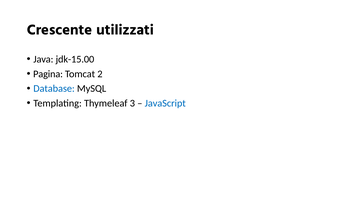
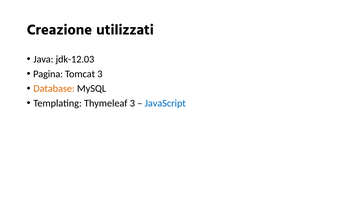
Crescente: Crescente -> Creazione
jdk-15.00: jdk-15.00 -> jdk-12.03
Tomcat 2: 2 -> 3
Database colour: blue -> orange
